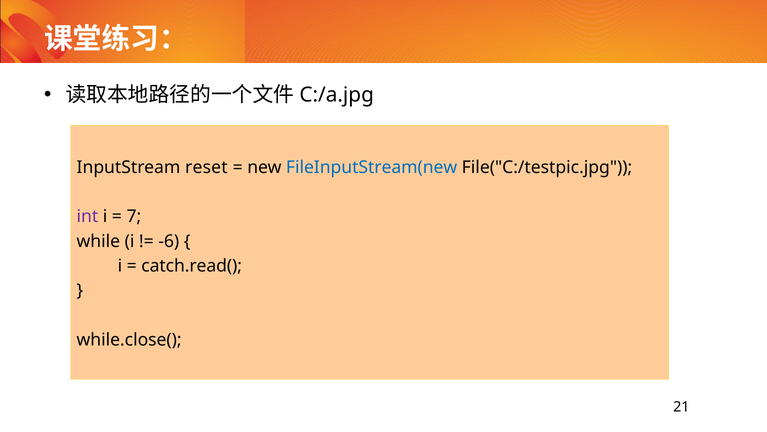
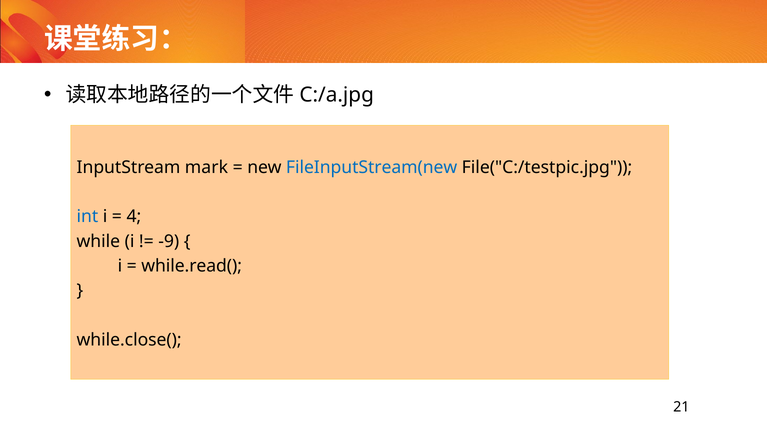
reset: reset -> mark
int colour: purple -> blue
7: 7 -> 4
-6: -6 -> -9
catch.read(: catch.read( -> while.read(
